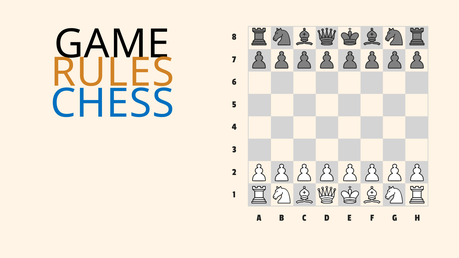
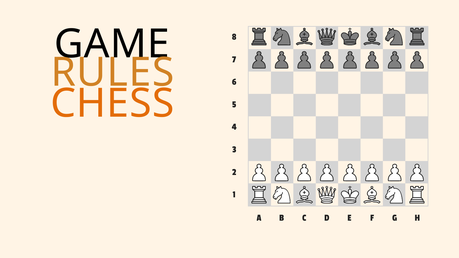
CHESS colour: blue -> orange
